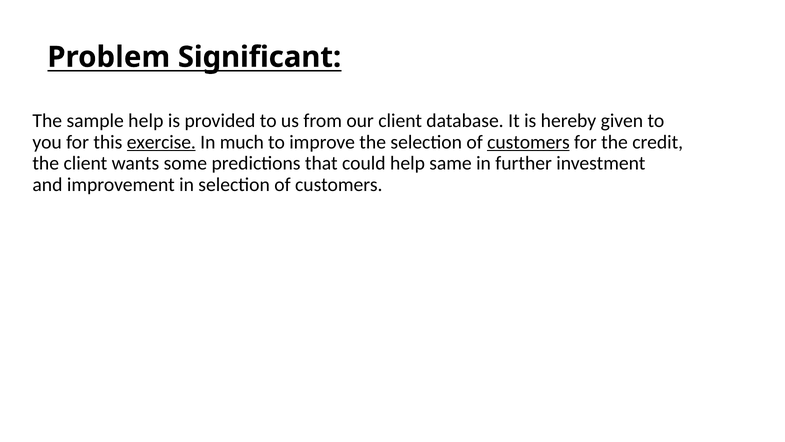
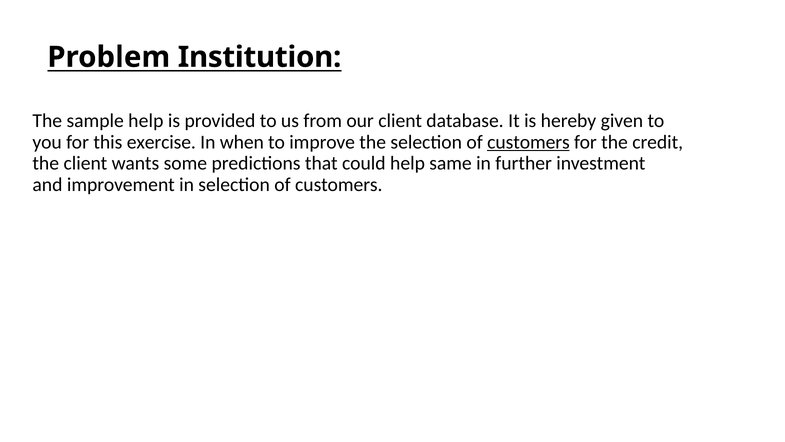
Significant: Significant -> Institution
exercise underline: present -> none
much: much -> when
